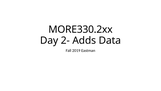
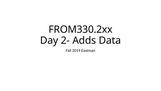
MORE330.2xx: MORE330.2xx -> FROM330.2xx
